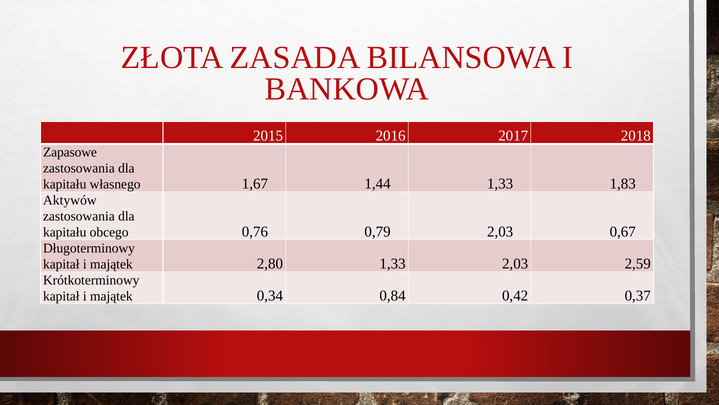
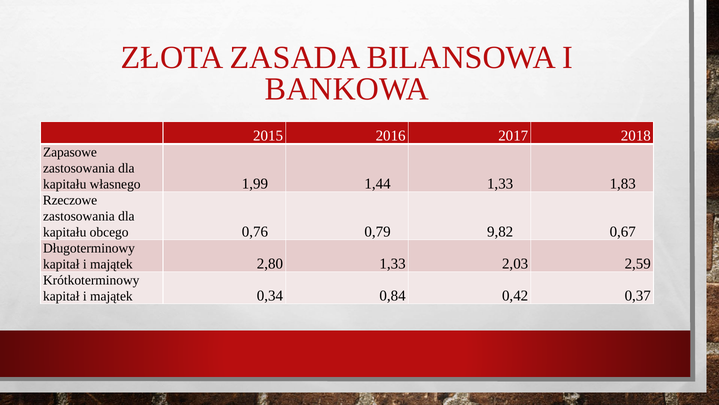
1,67: 1,67 -> 1,99
Aktywów: Aktywów -> Rzeczowe
0,79 2,03: 2,03 -> 9,82
